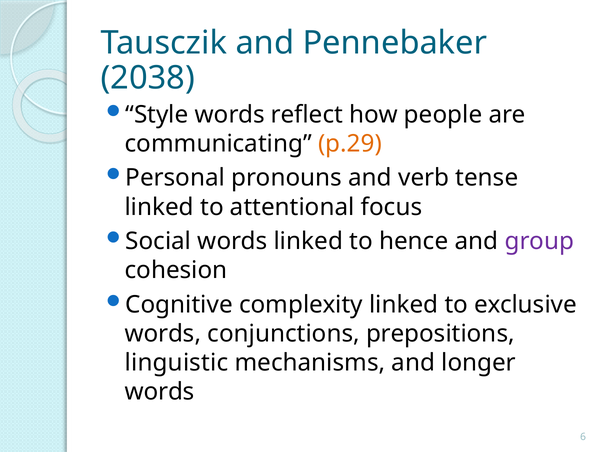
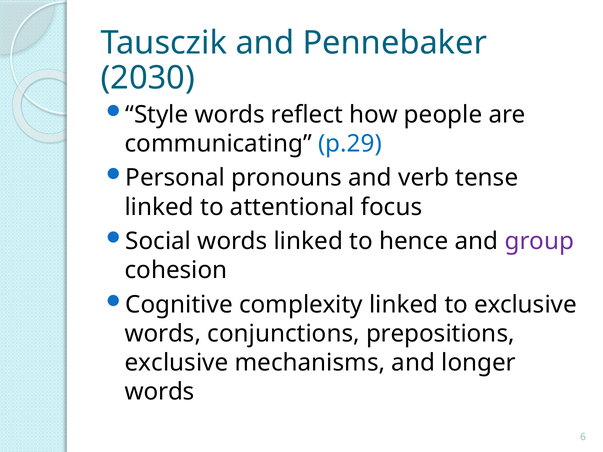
2038: 2038 -> 2030
p.29 colour: orange -> blue
linguistic at (176, 363): linguistic -> exclusive
